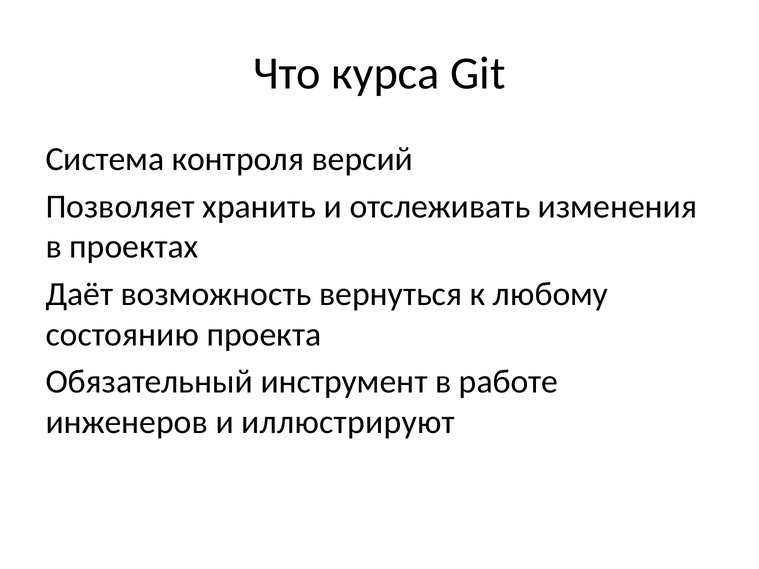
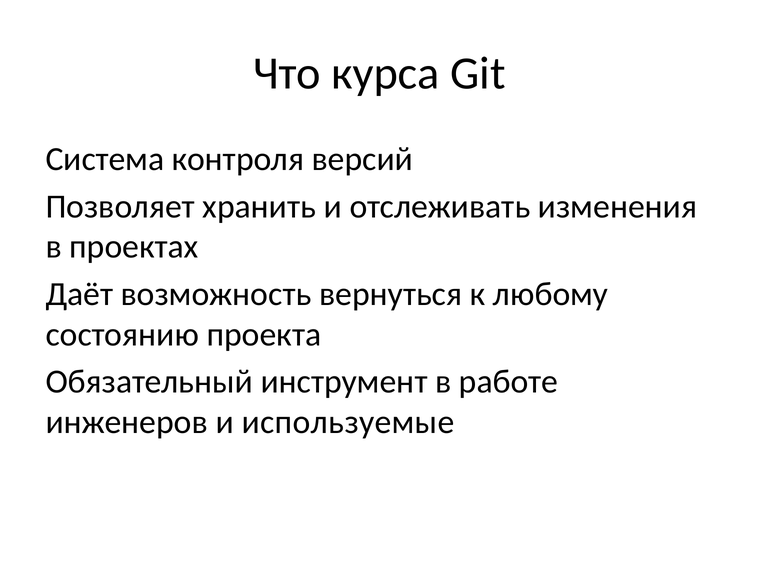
иллюстрируют: иллюстрируют -> используемые
